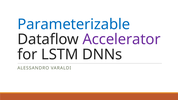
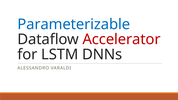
Accelerator colour: purple -> red
